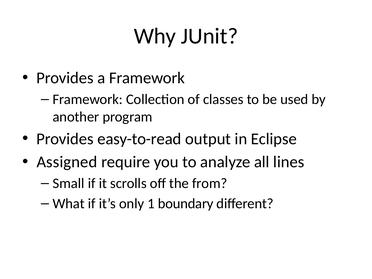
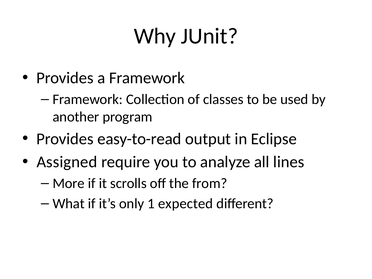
Small: Small -> More
boundary: boundary -> expected
